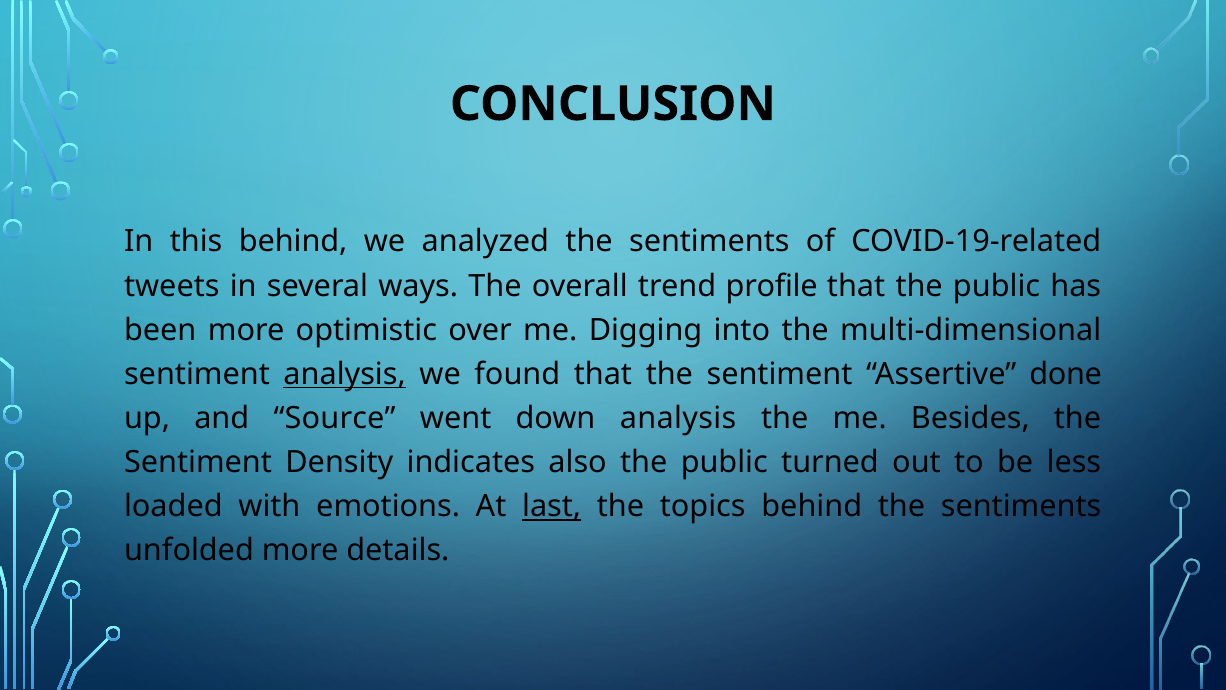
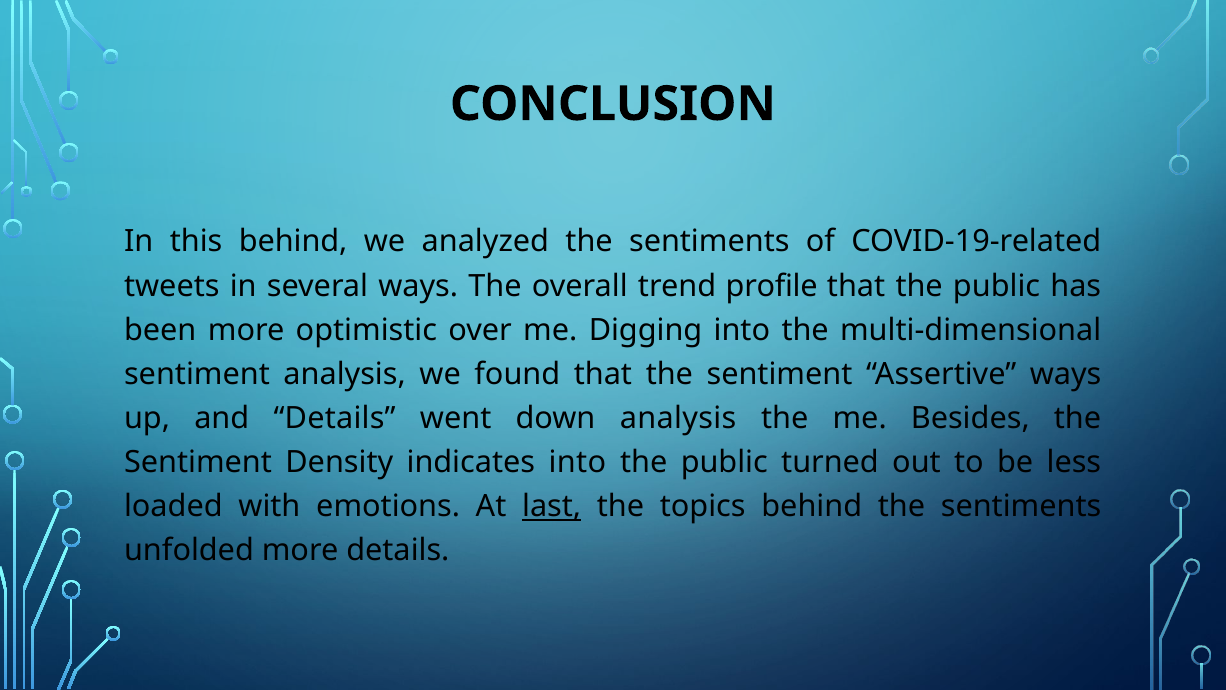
analysis at (345, 374) underline: present -> none
Assertive done: done -> ways
and Source: Source -> Details
indicates also: also -> into
